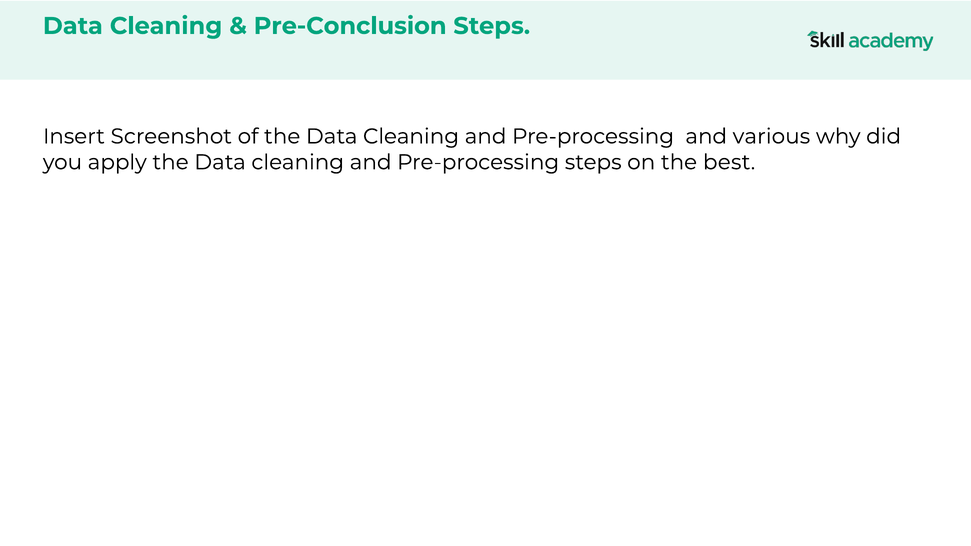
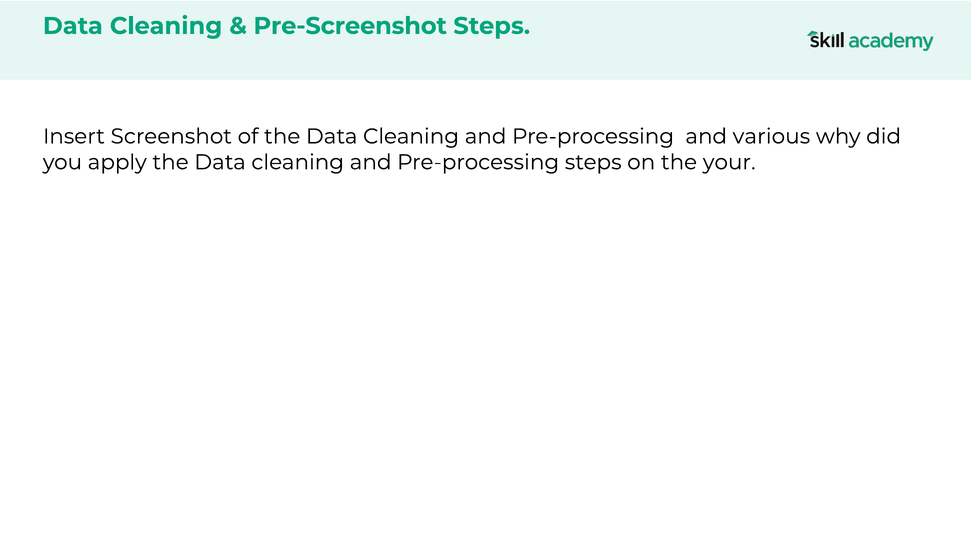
Pre-Conclusion: Pre-Conclusion -> Pre-Screenshot
best: best -> your
